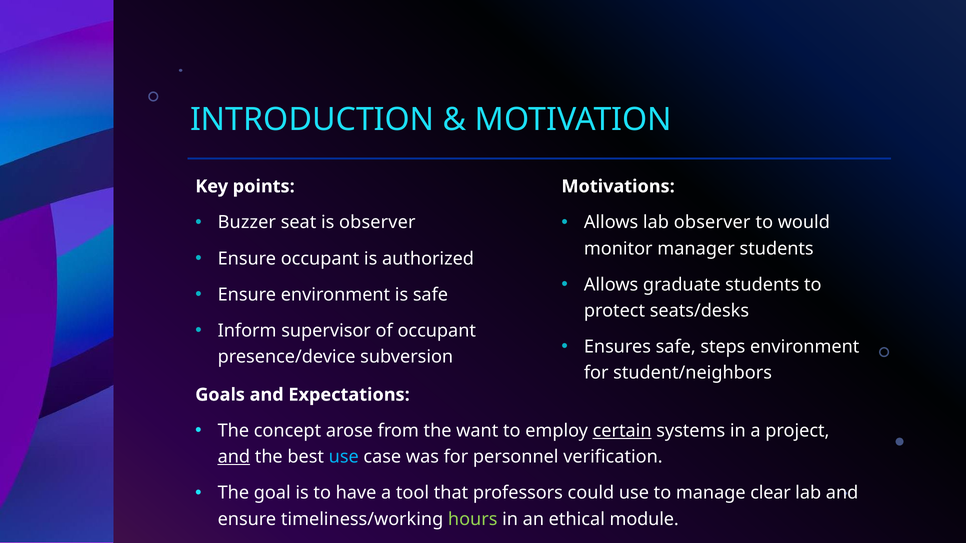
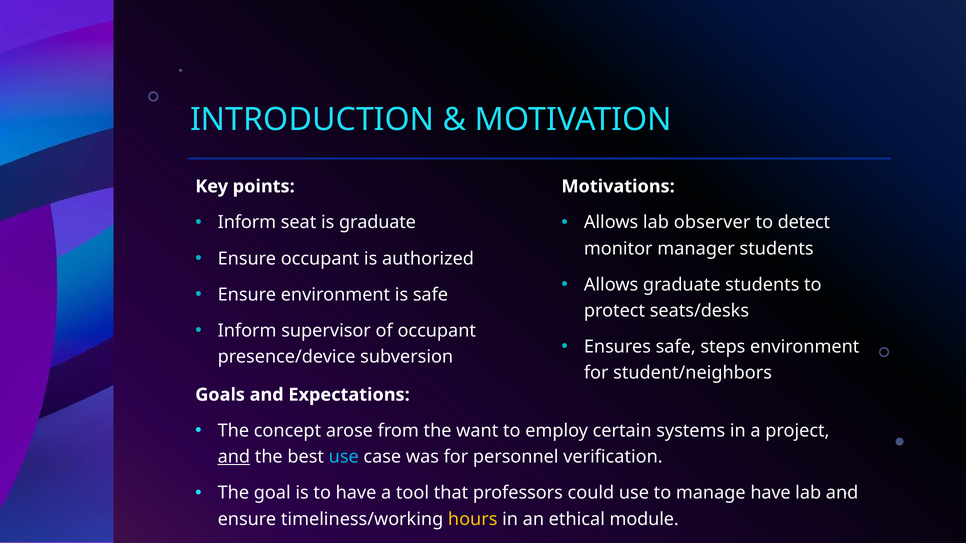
Buzzer at (247, 223): Buzzer -> Inform
is observer: observer -> graduate
would: would -> detect
certain underline: present -> none
manage clear: clear -> have
hours colour: light green -> yellow
